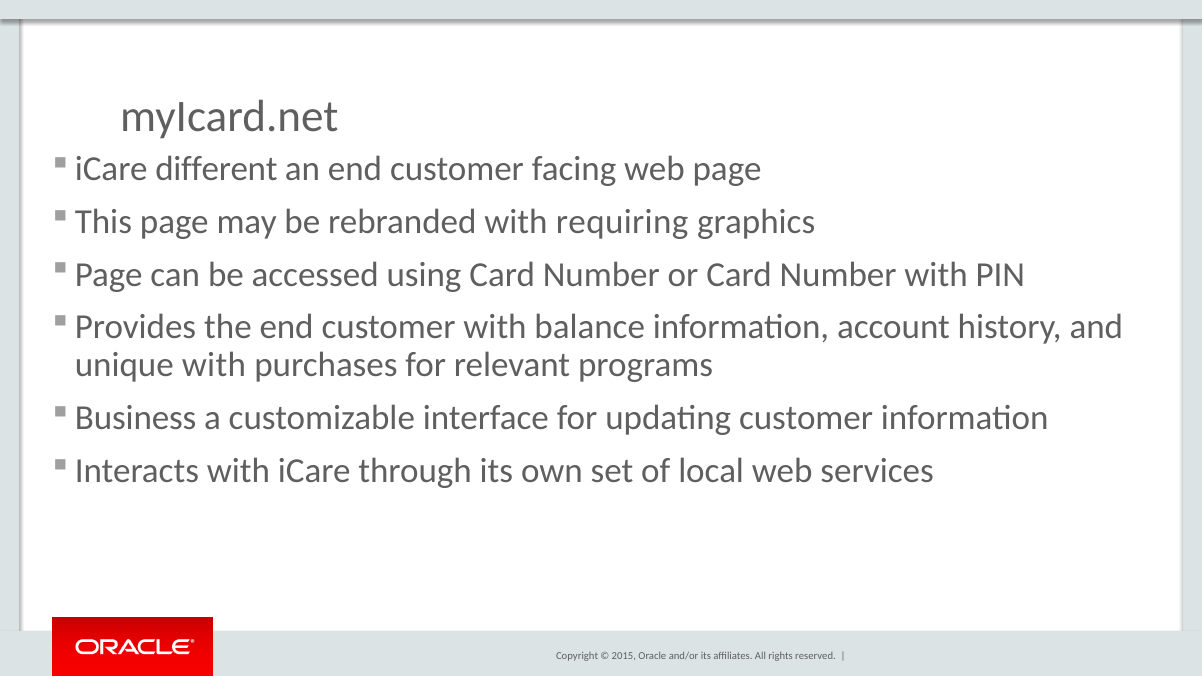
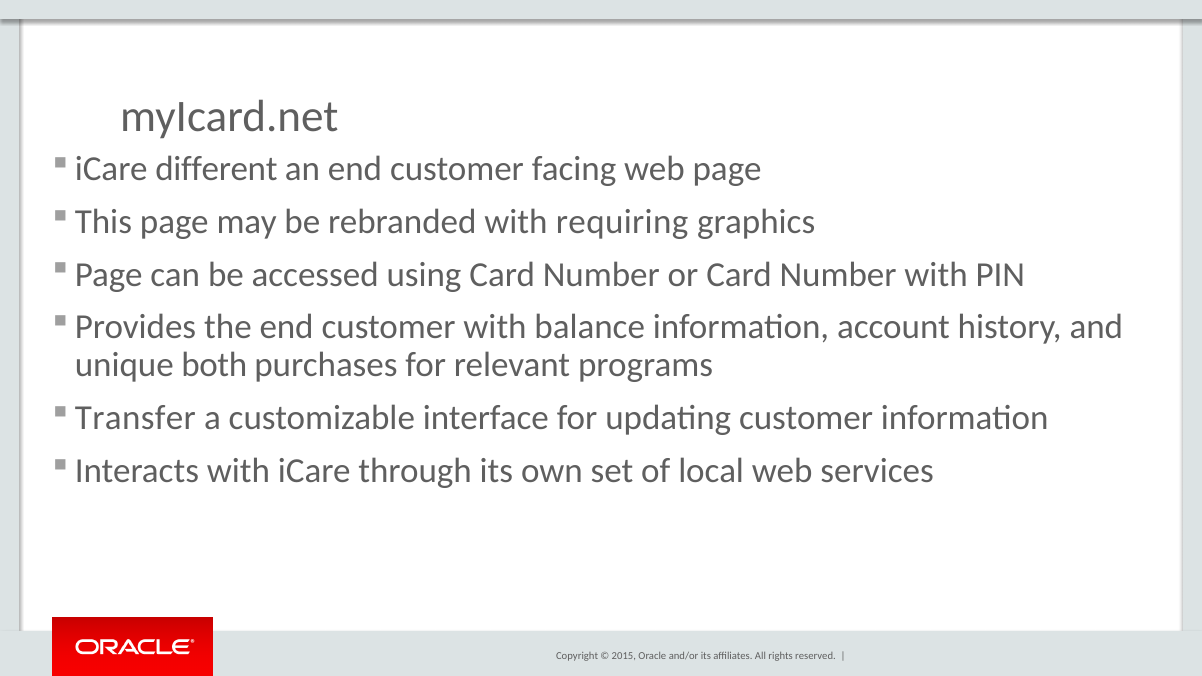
unique with: with -> both
Business: Business -> Transfer
